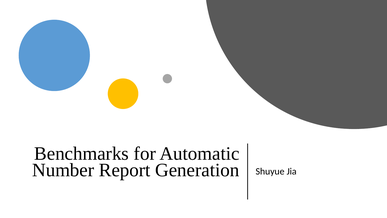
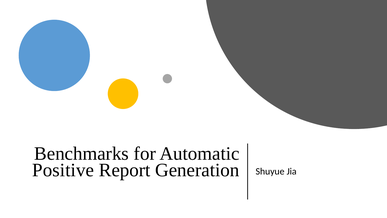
Number: Number -> Positive
